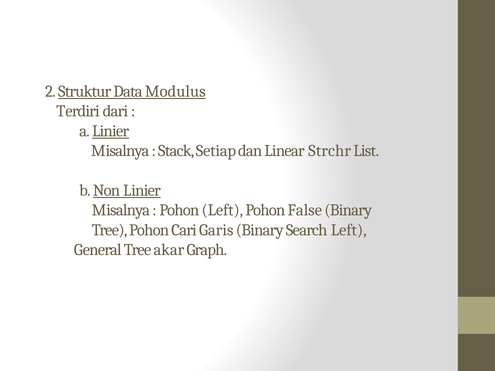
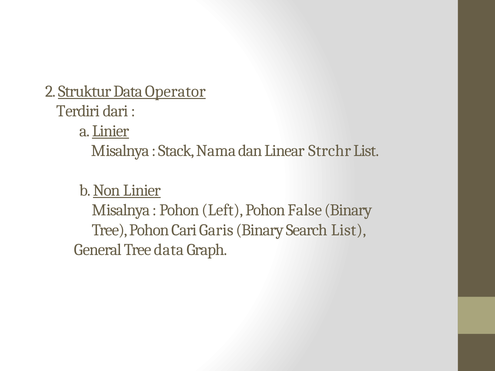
Modulus: Modulus -> Operator
Setiap: Setiap -> Nama
Search Left: Left -> List
Tree akar: akar -> data
